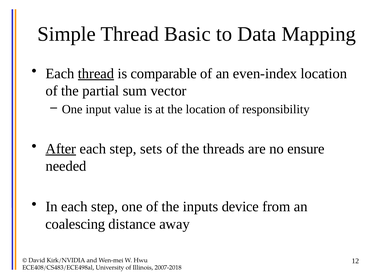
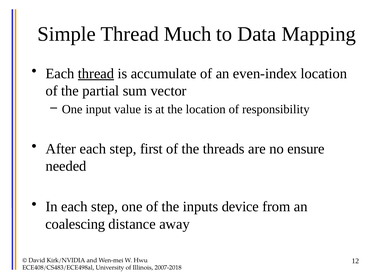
Basic: Basic -> Much
comparable: comparable -> accumulate
After underline: present -> none
sets: sets -> first
